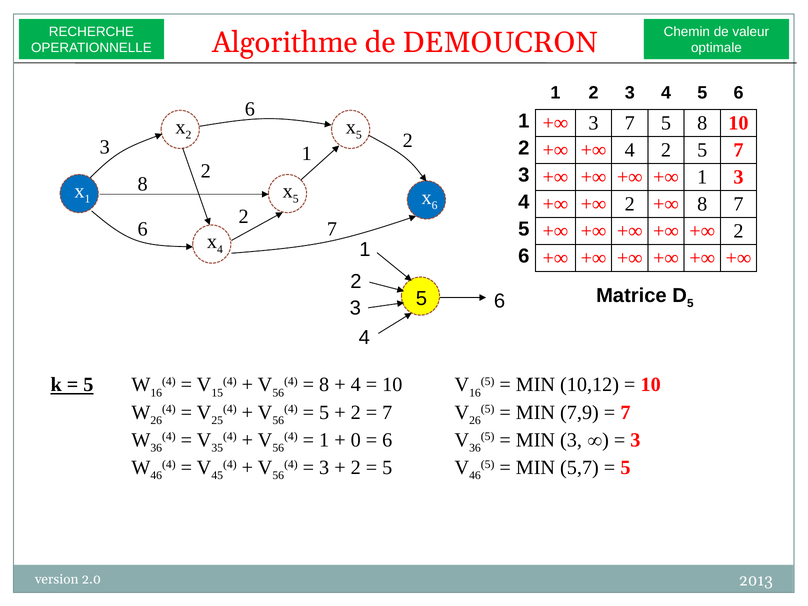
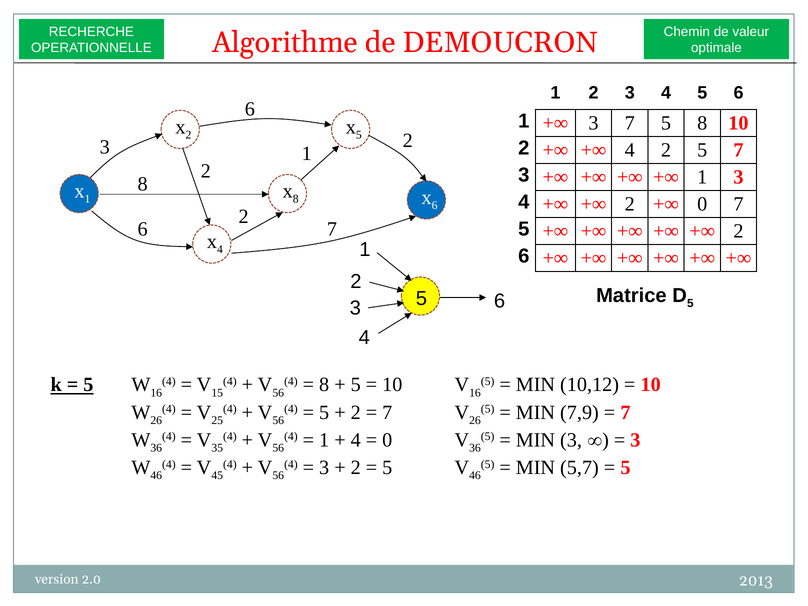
5 at (296, 199): 5 -> 8
8 at (702, 204): 8 -> 0
4 at (356, 385): 4 -> 5
0 at (356, 440): 0 -> 4
6 at (387, 440): 6 -> 0
